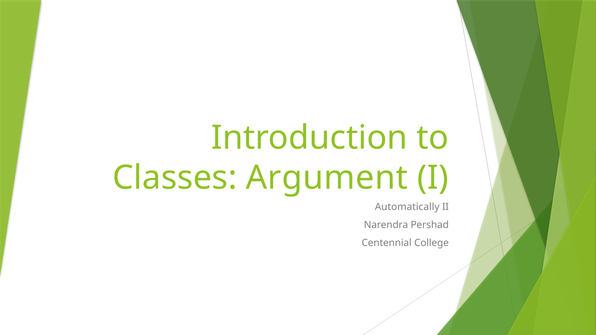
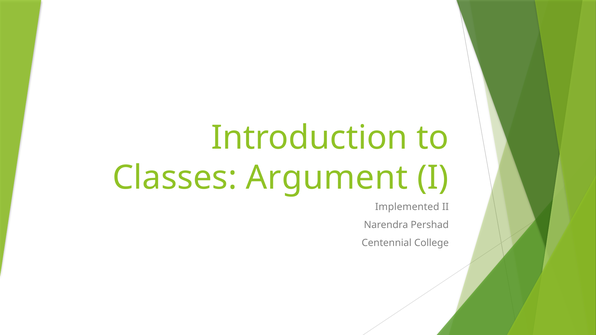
Automatically: Automatically -> Implemented
